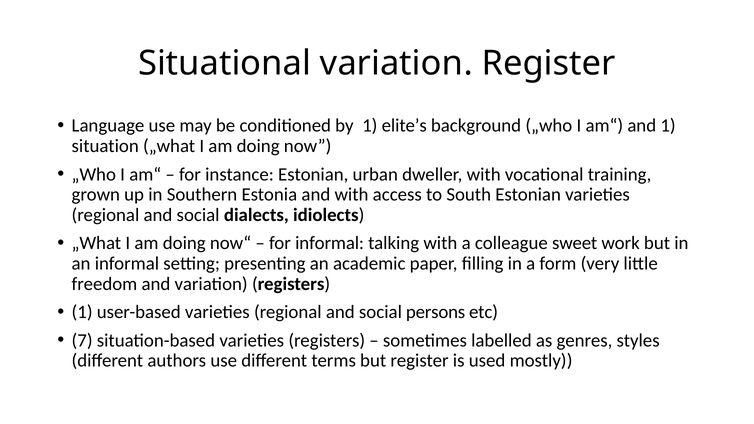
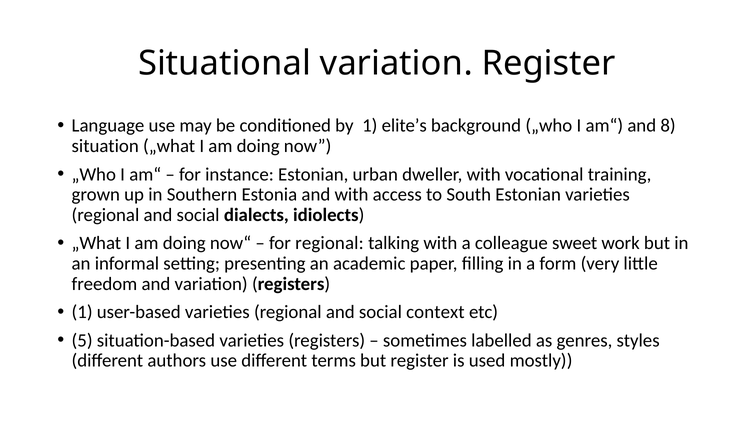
and 1: 1 -> 8
for informal: informal -> regional
persons: persons -> context
7: 7 -> 5
